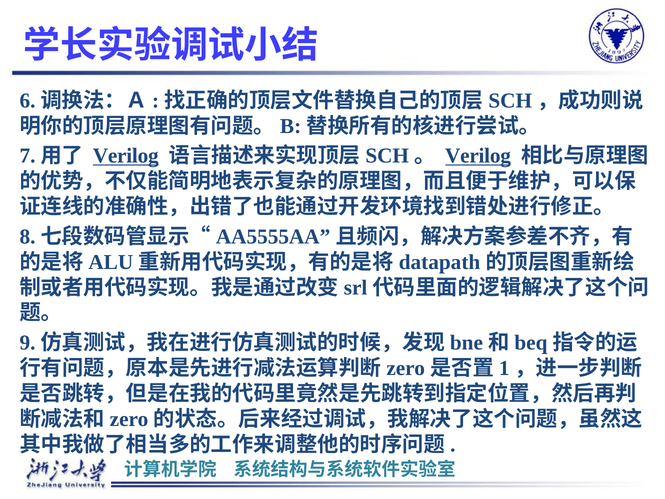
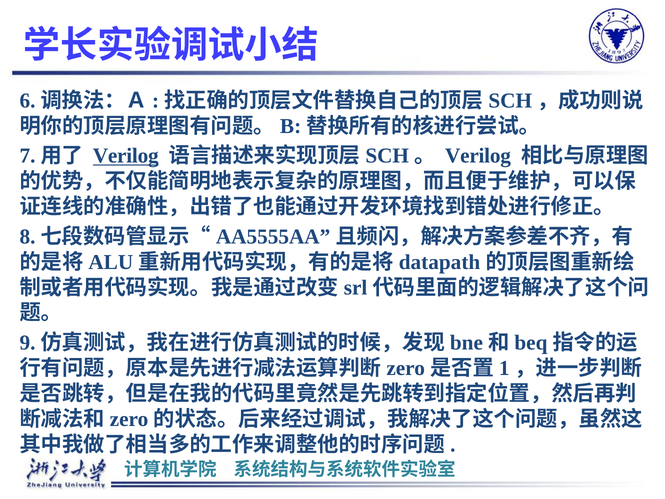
Verilog at (478, 156) underline: present -> none
